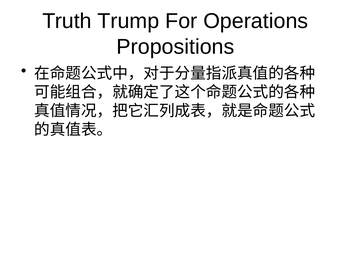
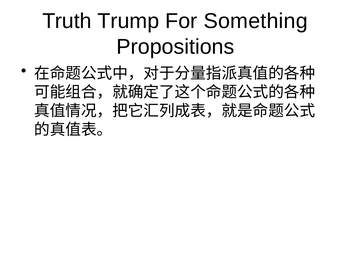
Operations: Operations -> Something
